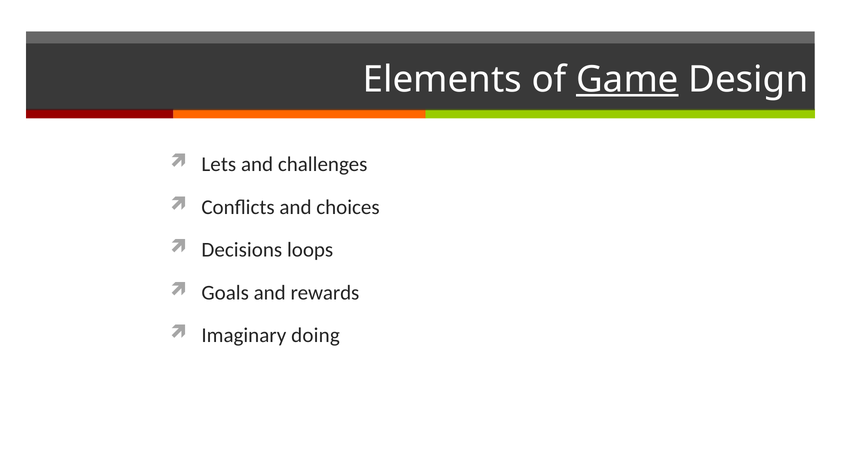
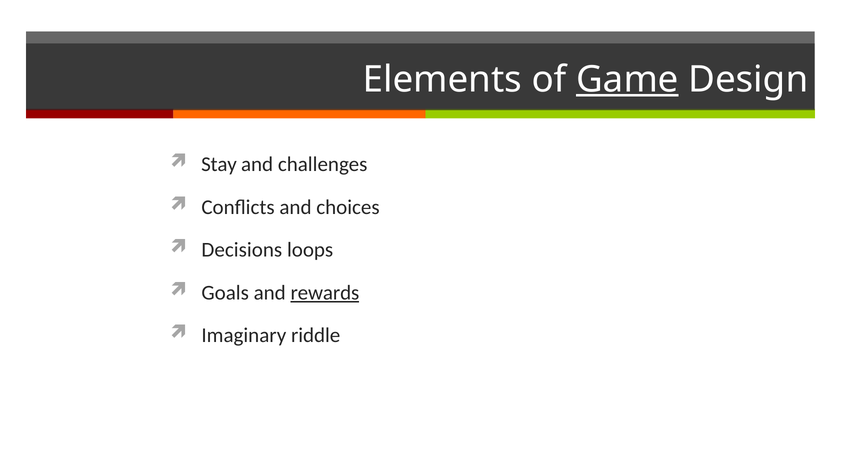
Lets: Lets -> Stay
rewards underline: none -> present
doing: doing -> riddle
